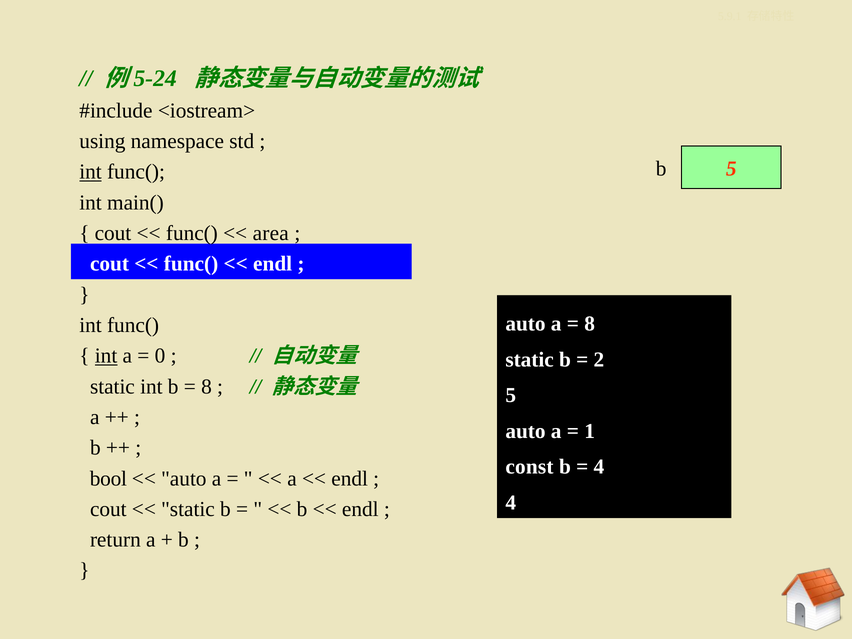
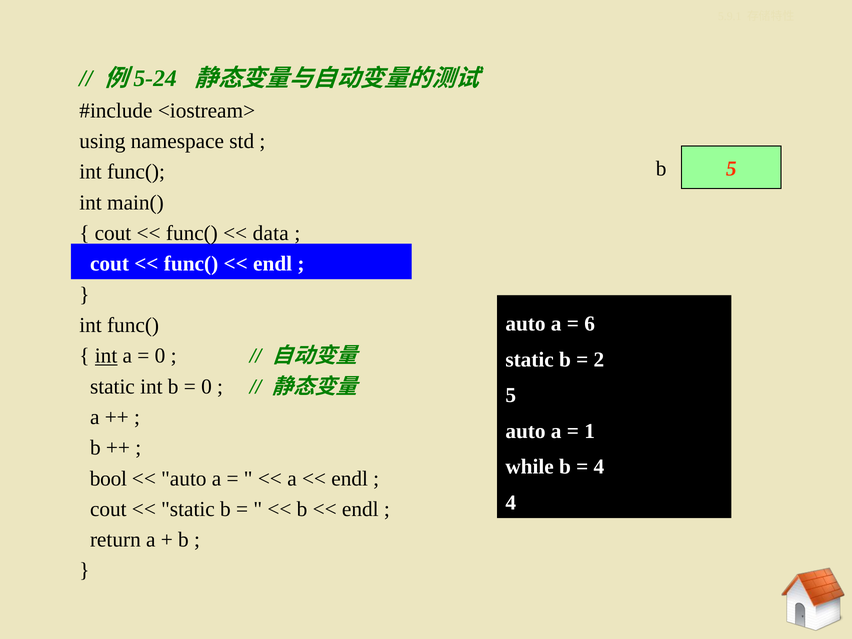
int at (91, 172) underline: present -> none
area: area -> data
8 at (590, 324): 8 -> 6
8 at (206, 387): 8 -> 0
const: const -> while
